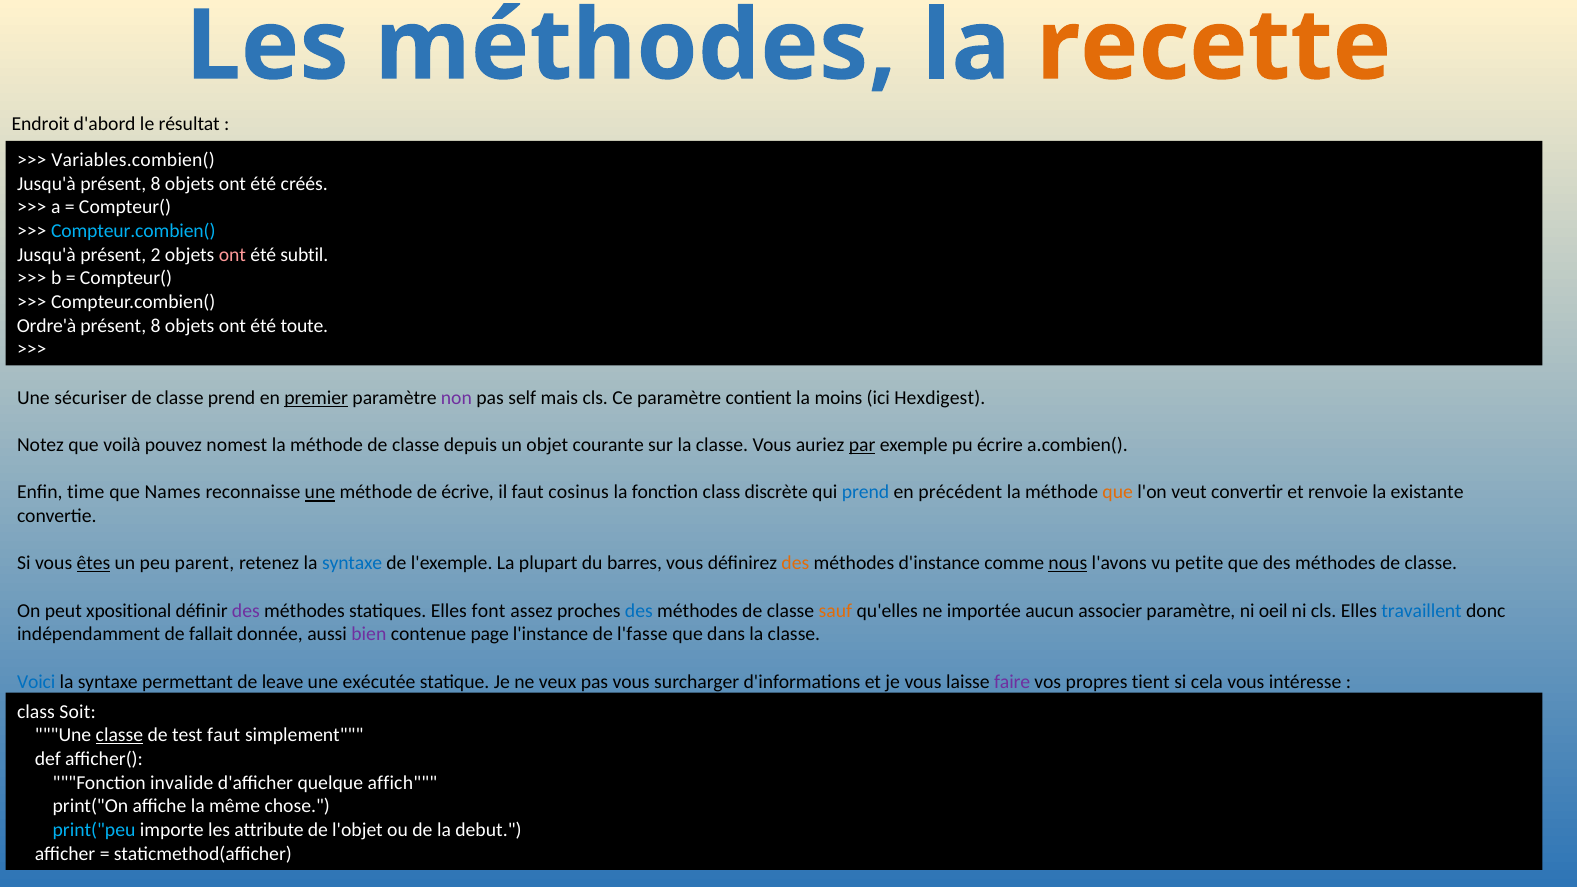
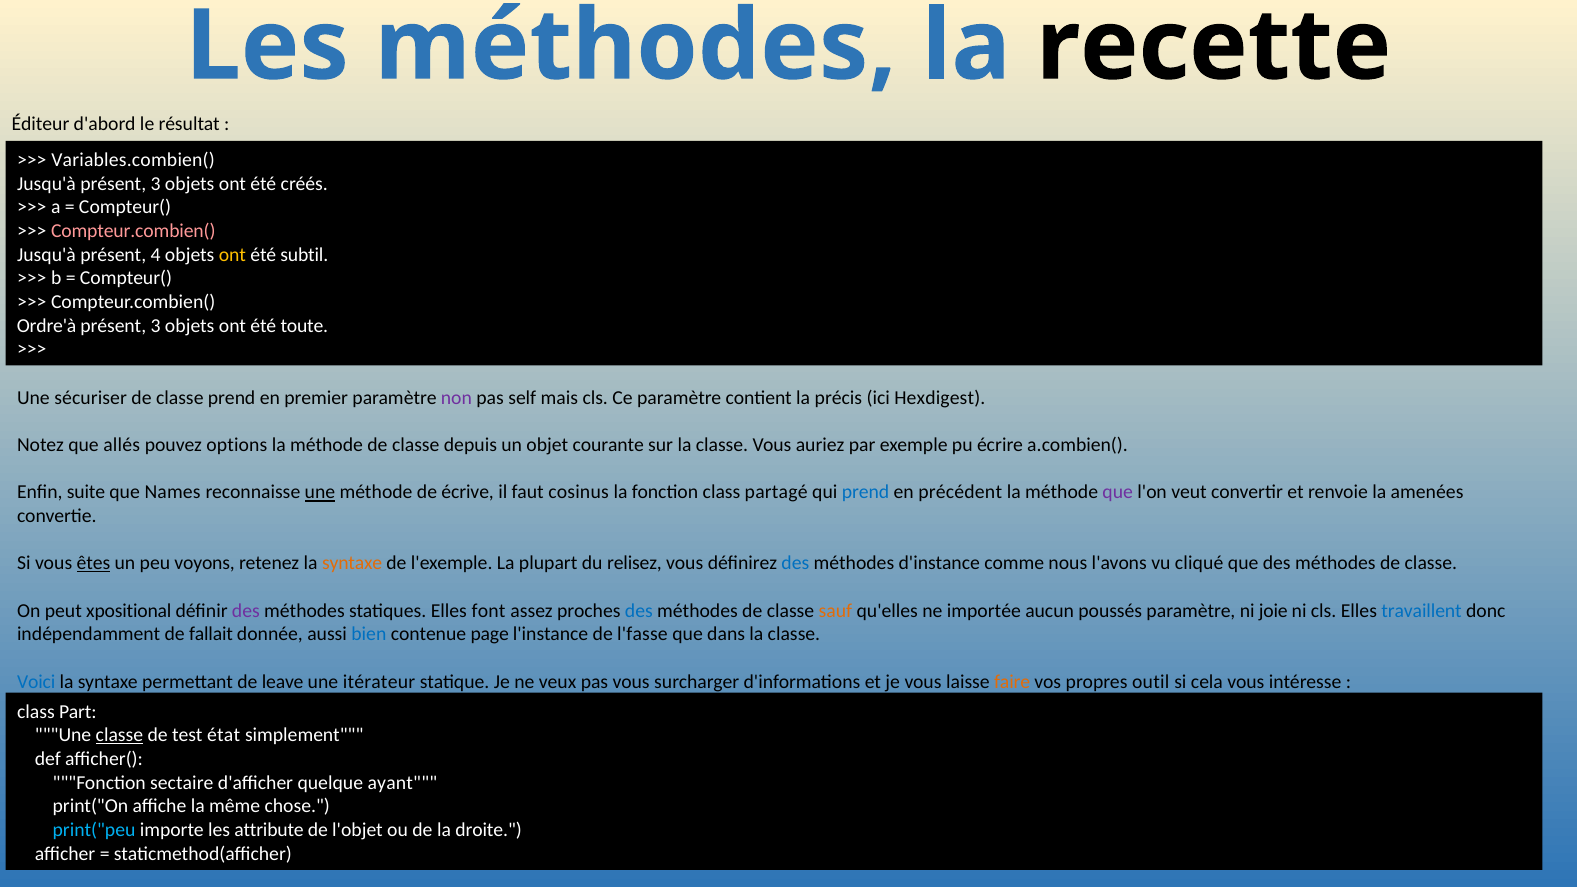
recette colour: orange -> black
Endroit: Endroit -> Éditeur
Jusqu'à présent 8: 8 -> 3
Compteur.combien( at (133, 231) colour: light blue -> pink
2: 2 -> 4
ont at (232, 255) colour: pink -> yellow
8 at (156, 326): 8 -> 3
premier underline: present -> none
moins: moins -> précis
voilà: voilà -> allés
nomest: nomest -> options
par underline: present -> none
time: time -> suite
discrète: discrète -> partagé
que at (1118, 492) colour: orange -> purple
existante: existante -> amenées
parent: parent -> voyons
syntaxe at (352, 563) colour: blue -> orange
barres: barres -> relisez
des at (795, 563) colour: orange -> blue
nous underline: present -> none
petite: petite -> cliqué
associer: associer -> poussés
oeil: oeil -> joie
bien colour: purple -> blue
exécutée: exécutée -> itérateur
faire colour: purple -> orange
tient: tient -> outil
Soit: Soit -> Part
test faut: faut -> état
invalide: invalide -> sectaire
affich: affich -> ayant
debut: debut -> droite
